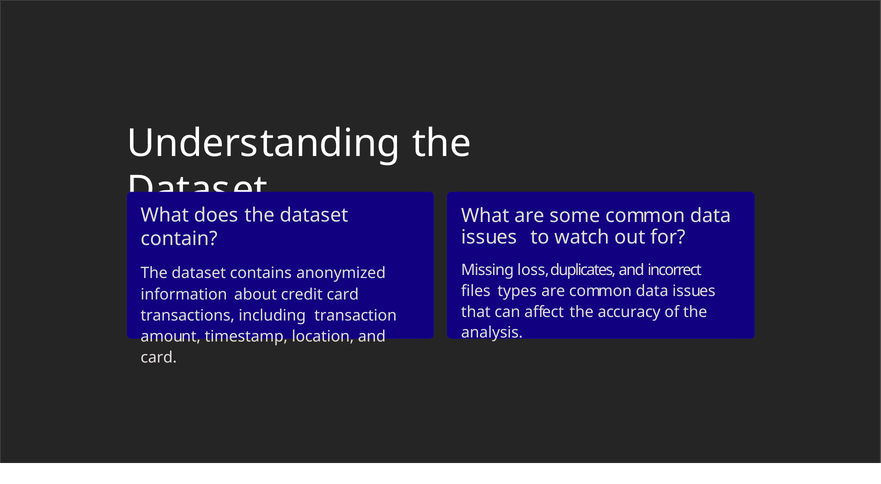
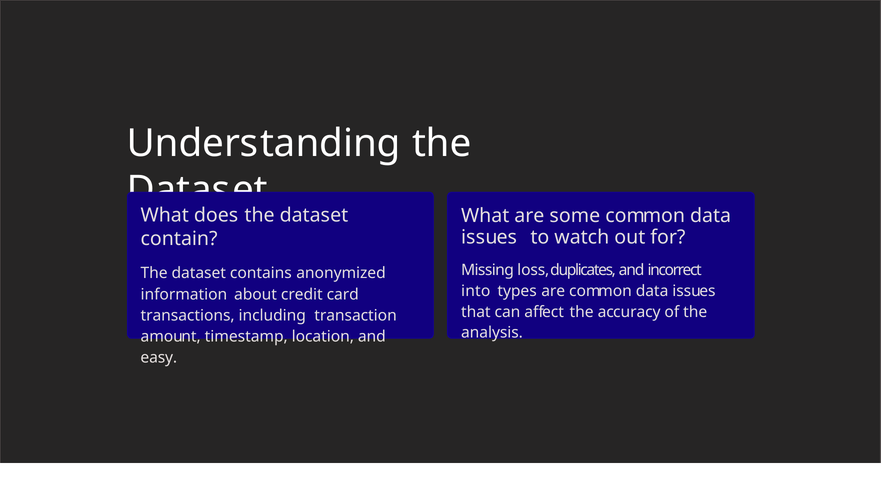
files: files -> into
card at (159, 357): card -> easy
